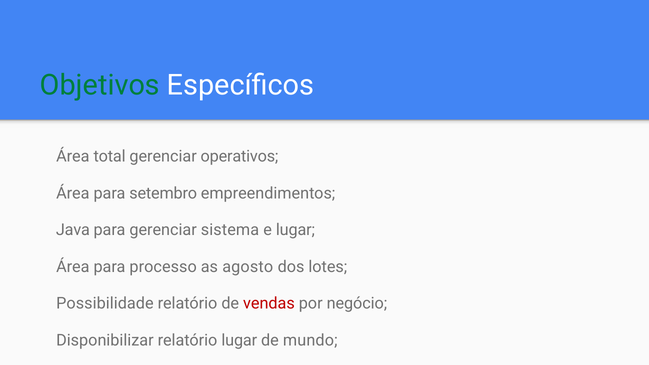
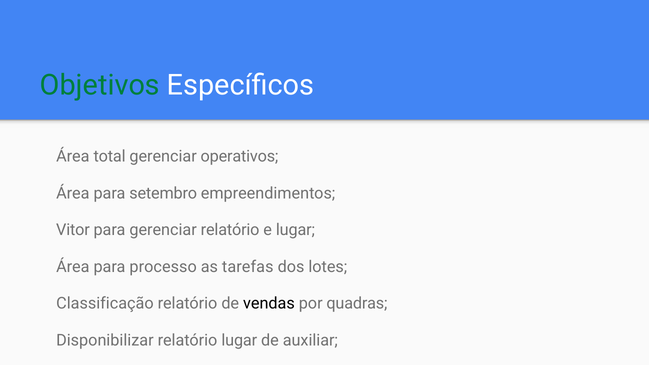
Java: Java -> Vitor
gerenciar sistema: sistema -> relatório
agosto: agosto -> tarefas
Possibilidade: Possibilidade -> Classificação
vendas colour: red -> black
negócio: negócio -> quadras
mundo: mundo -> auxiliar
